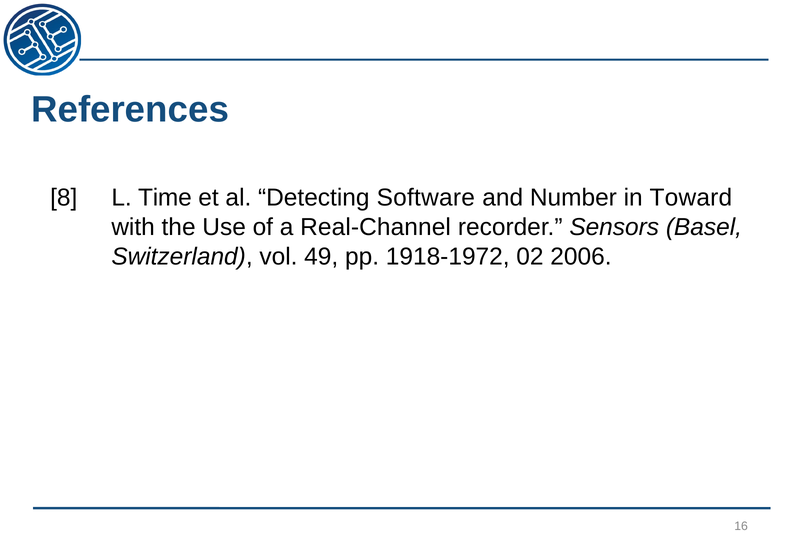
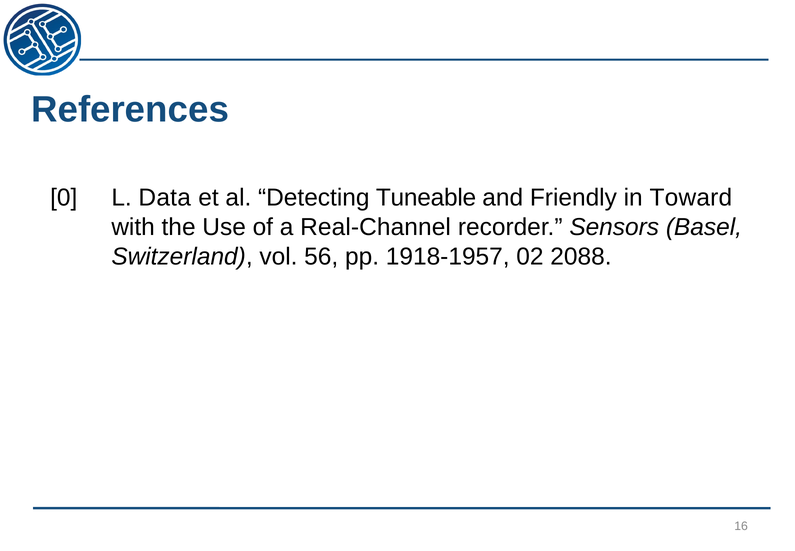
8: 8 -> 0
Time: Time -> Data
Software: Software -> Tuneable
Number: Number -> Friendly
49: 49 -> 56
1918-1972: 1918-1972 -> 1918-1957
2006: 2006 -> 2088
